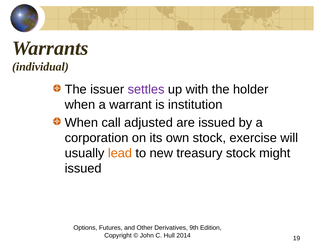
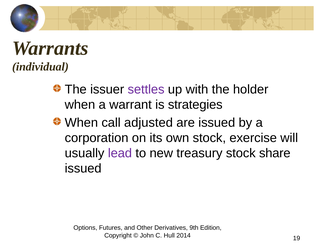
institution: institution -> strategies
lead colour: orange -> purple
might: might -> share
